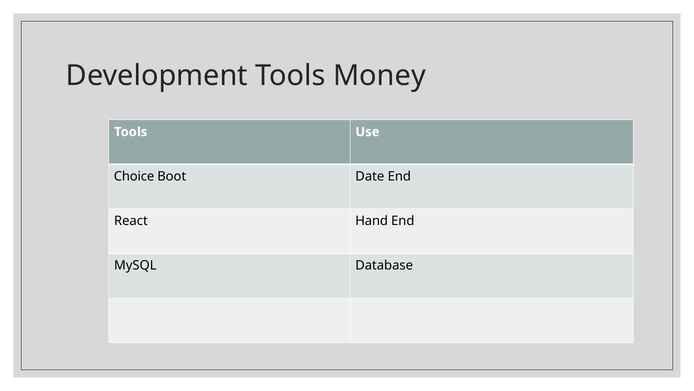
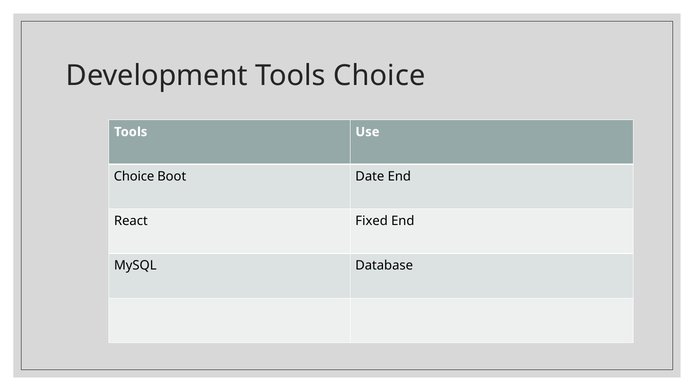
Tools Money: Money -> Choice
Hand: Hand -> Fixed
